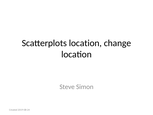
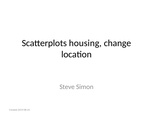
Scatterplots location: location -> housing
